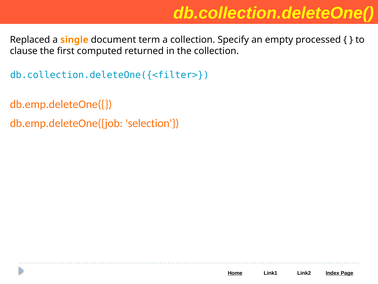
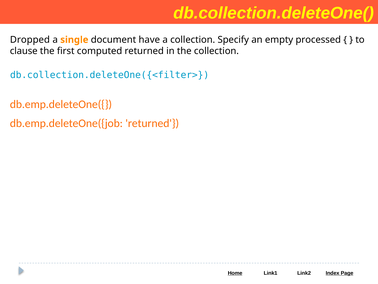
Replaced: Replaced -> Dropped
term: term -> have
db.emp.deleteOne({job selection: selection -> returned
